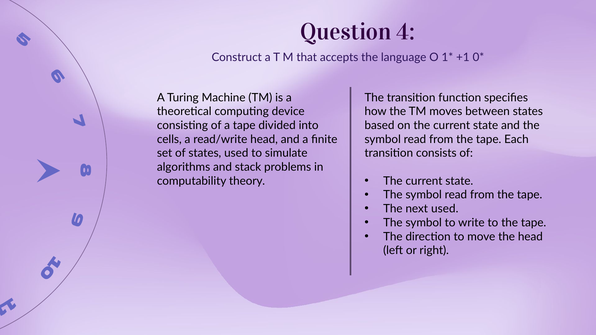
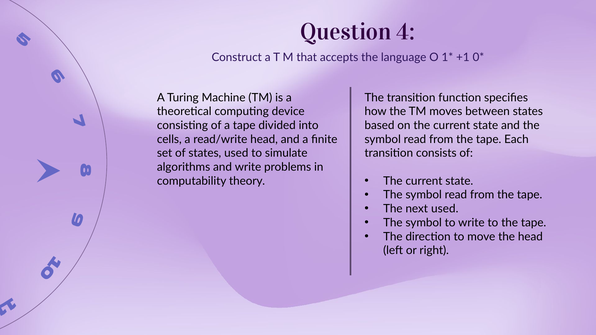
and stack: stack -> write
